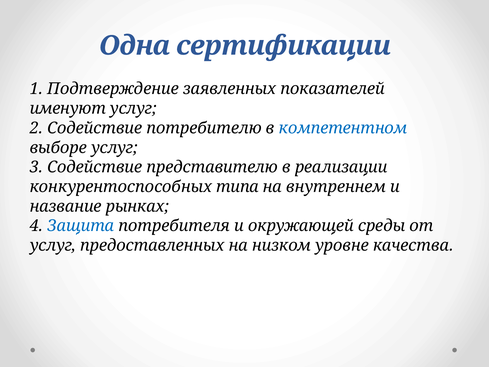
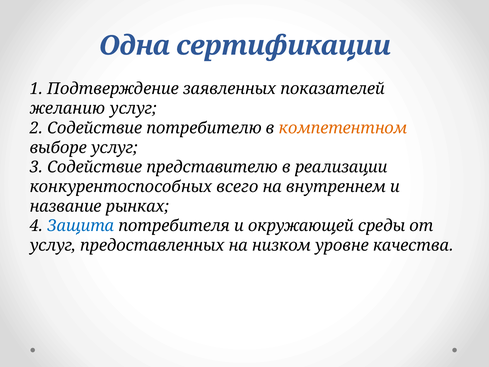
именуют: именуют -> желанию
компетентном colour: blue -> orange
типа: типа -> всего
